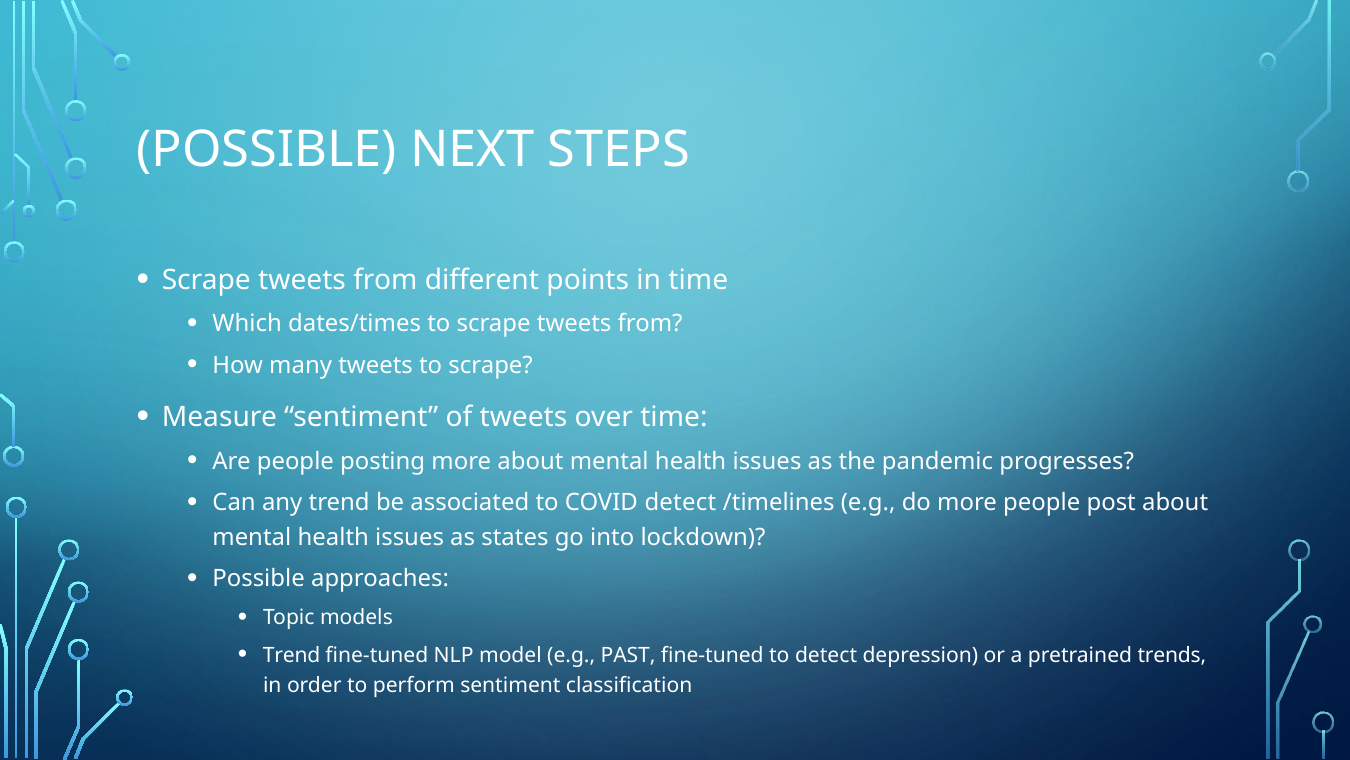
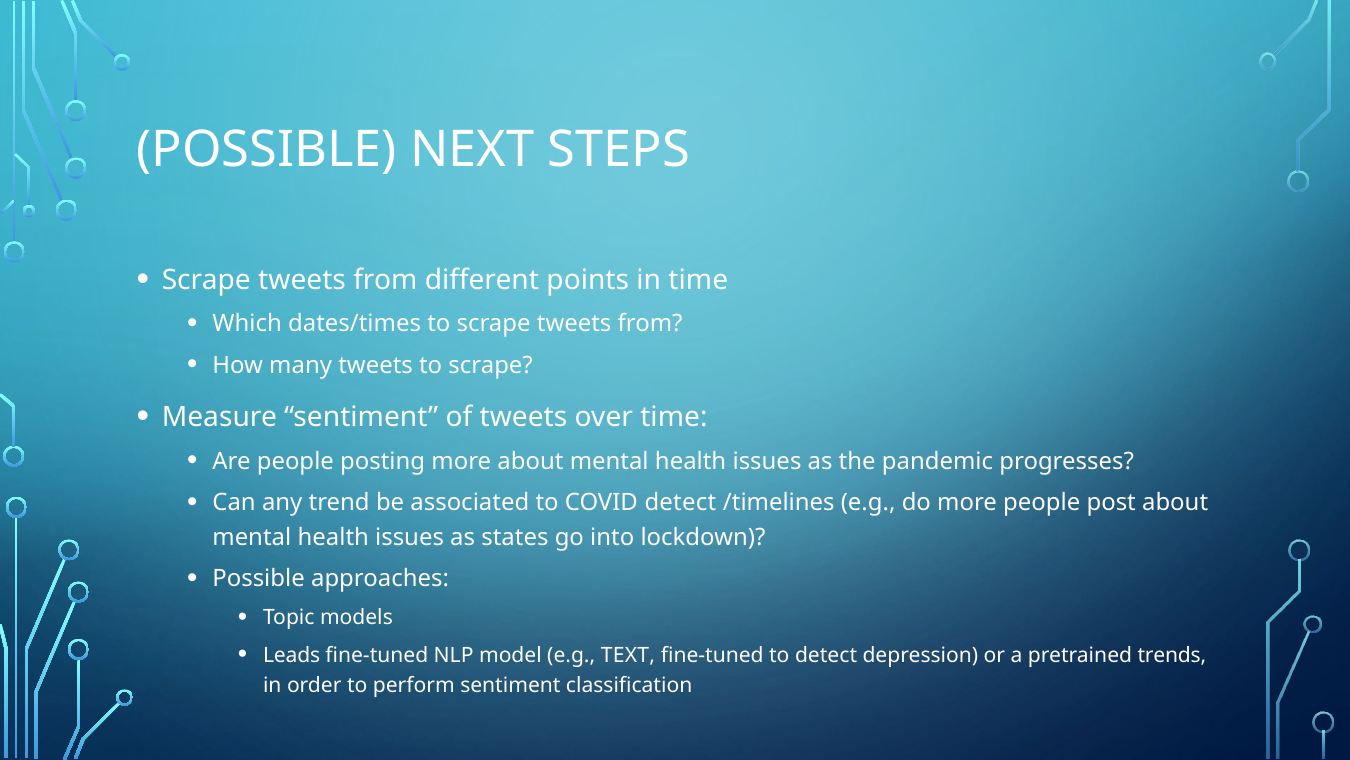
Trend at (292, 655): Trend -> Leads
PAST: PAST -> TEXT
